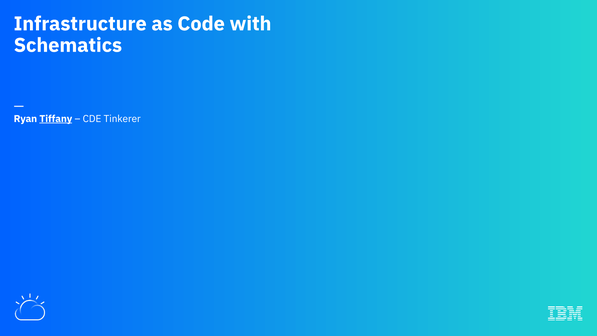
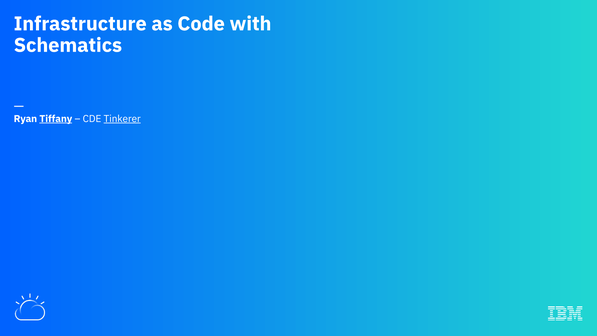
Tinkerer underline: none -> present
